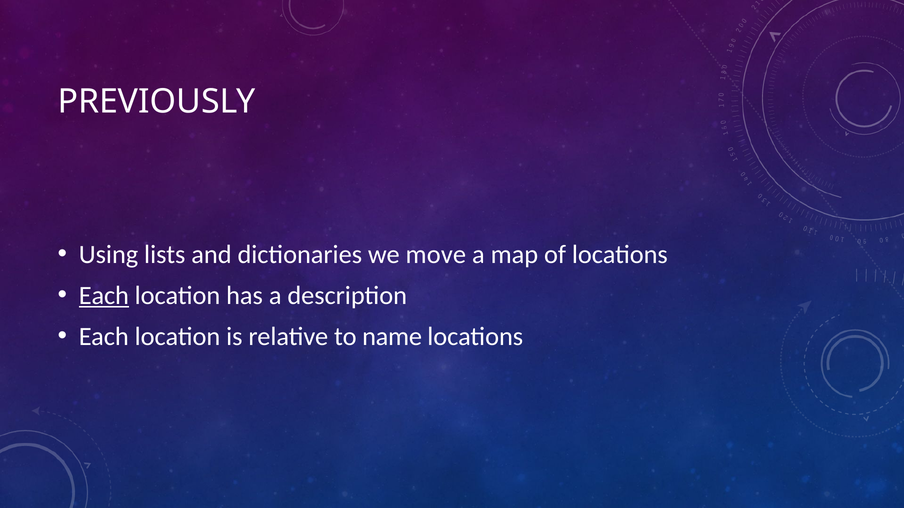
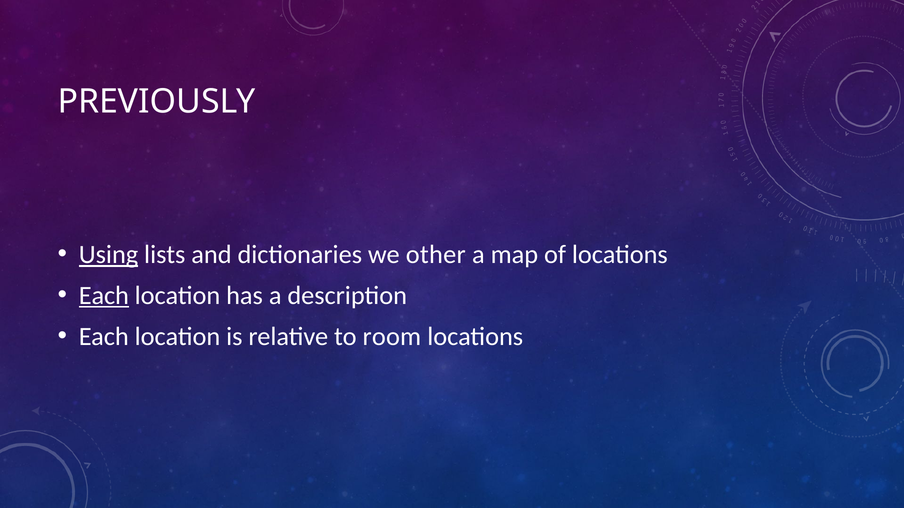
Using underline: none -> present
move: move -> other
name: name -> room
